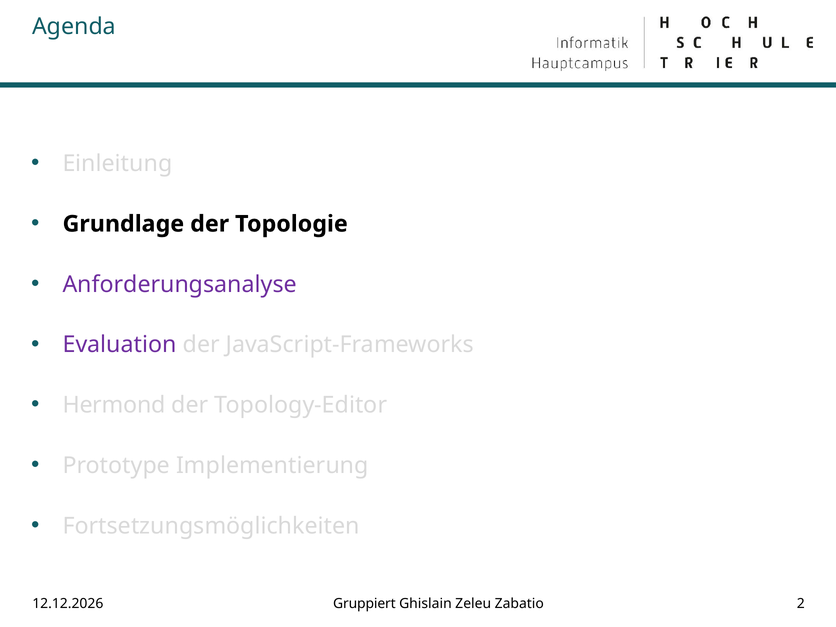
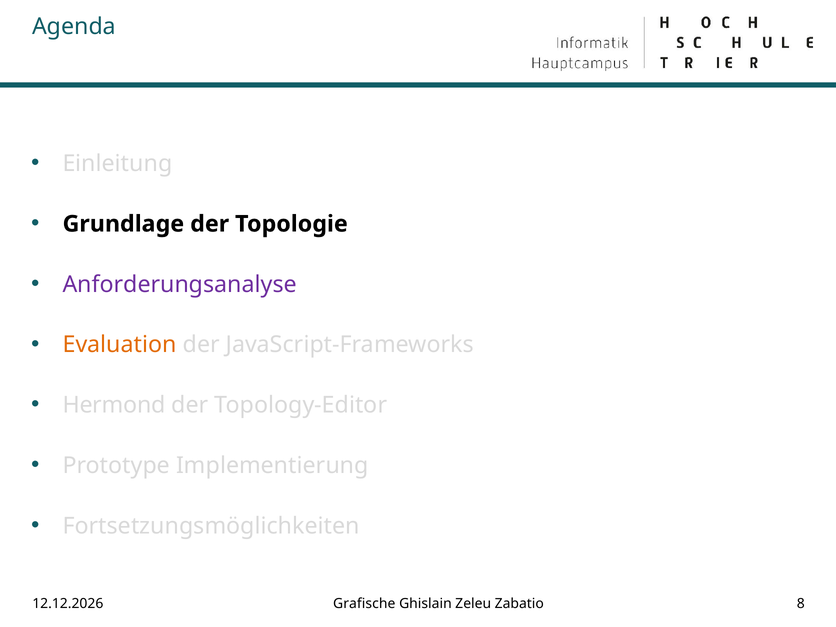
Evaluation colour: purple -> orange
Gruppiert: Gruppiert -> Grafische
2: 2 -> 8
